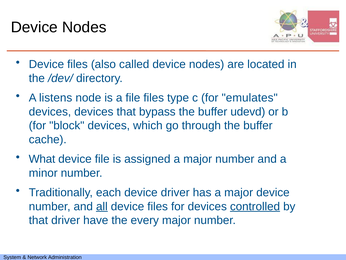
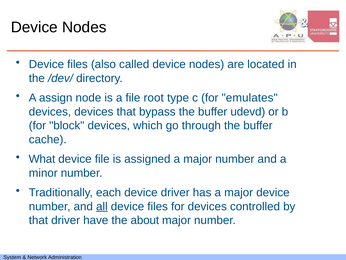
listens: listens -> assign
file files: files -> root
controlled underline: present -> none
every: every -> about
